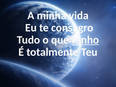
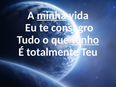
minha underline: none -> present
